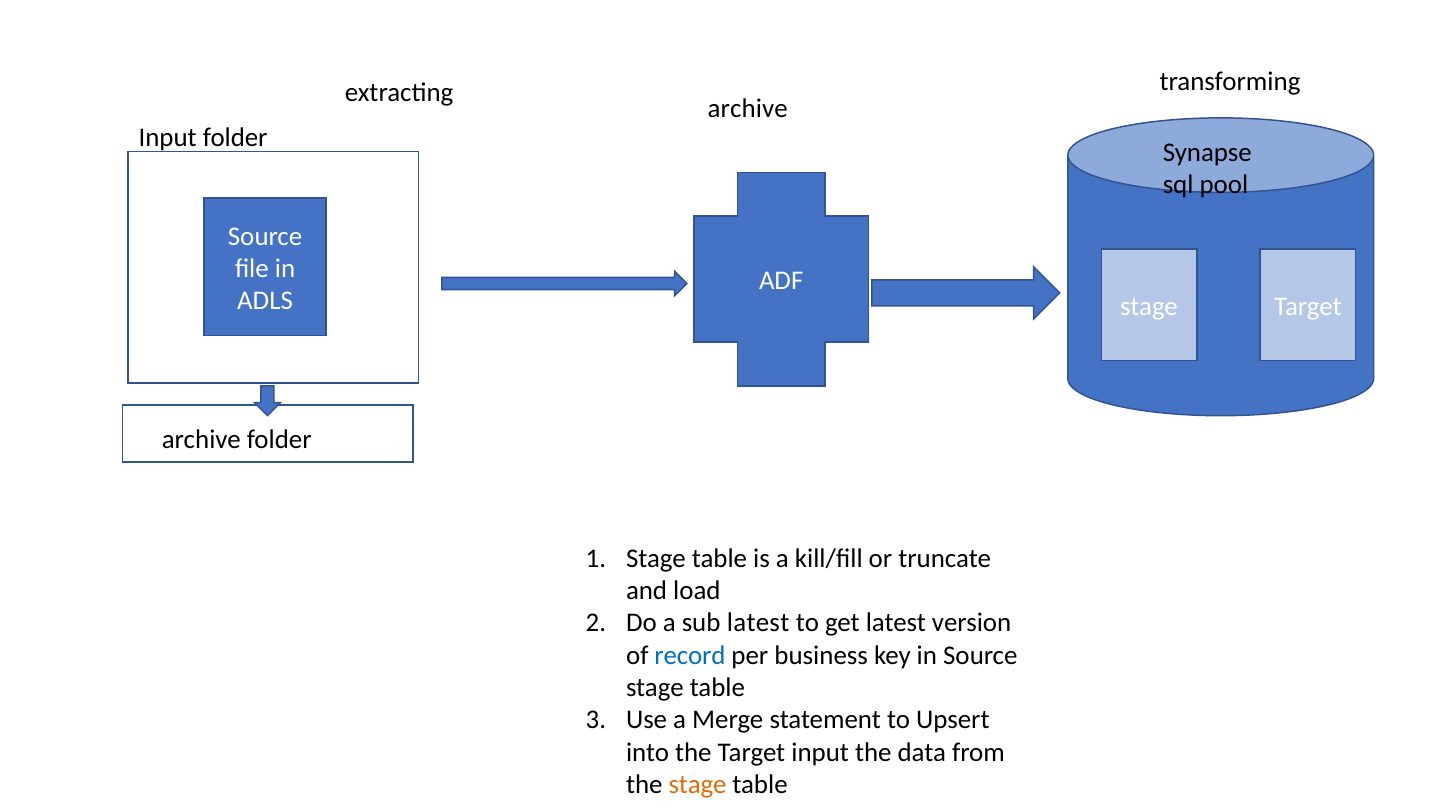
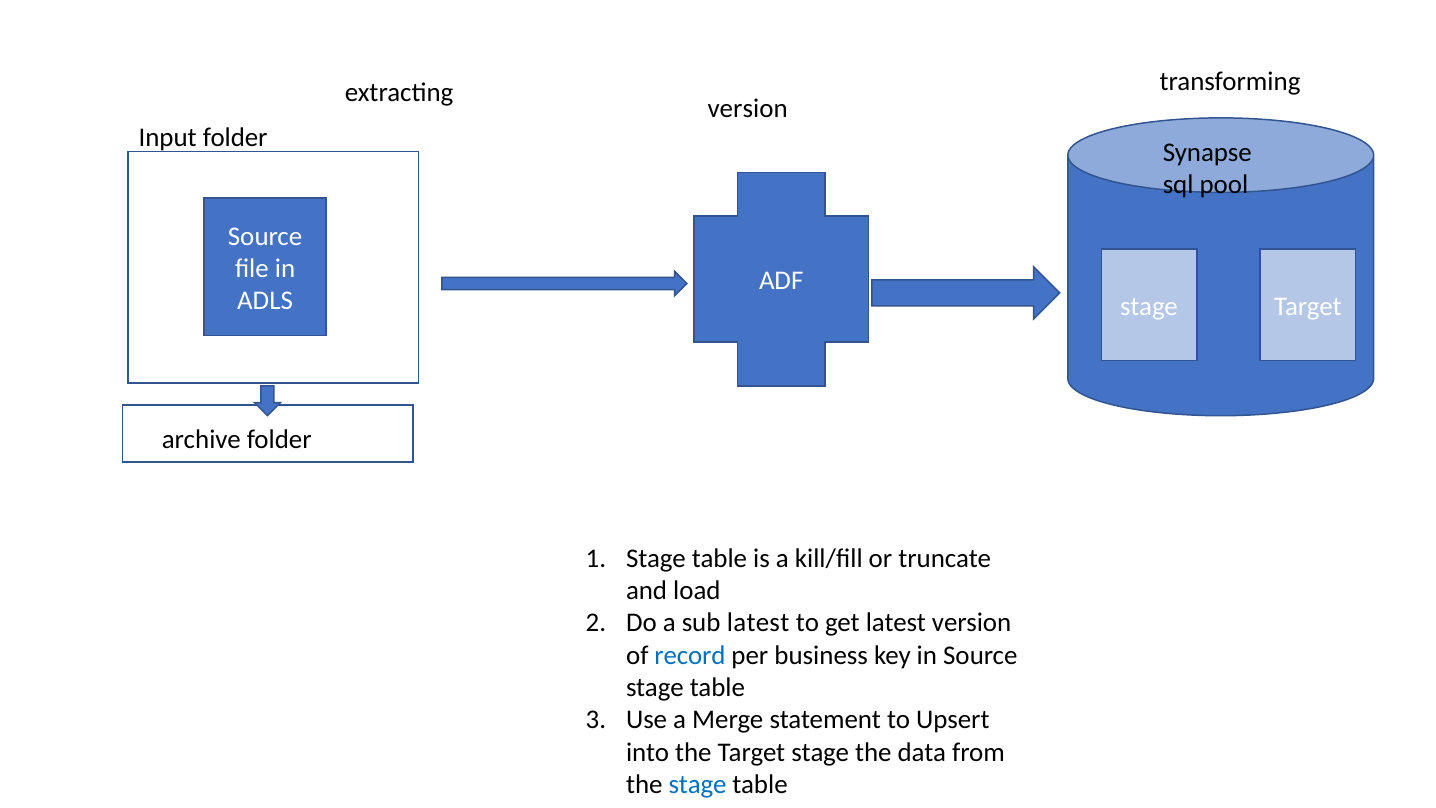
archive at (748, 109): archive -> version
Target input: input -> stage
stage at (698, 784) colour: orange -> blue
